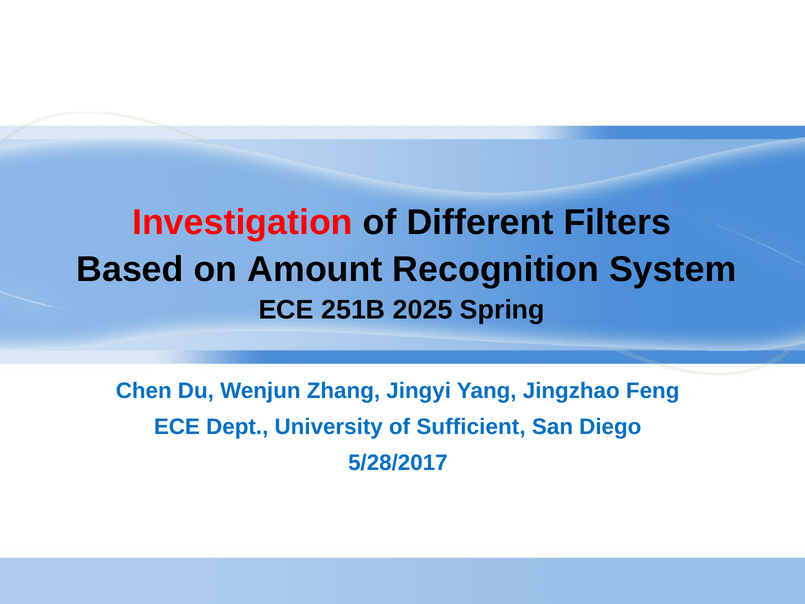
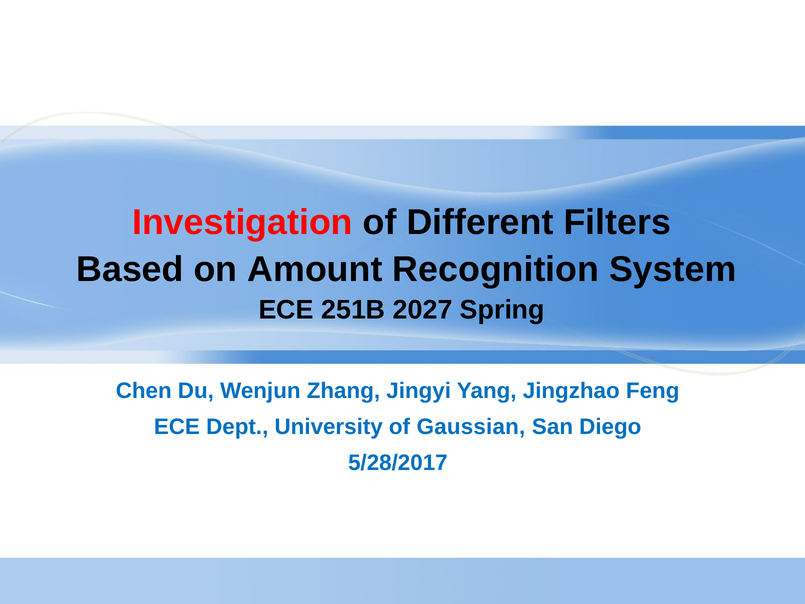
2025: 2025 -> 2027
Sufficient: Sufficient -> Gaussian
